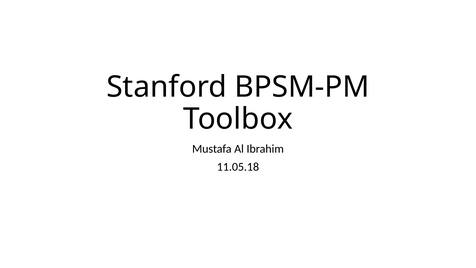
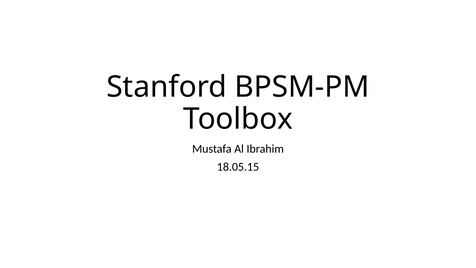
11.05.18: 11.05.18 -> 18.05.15
